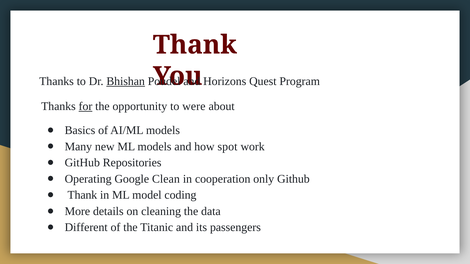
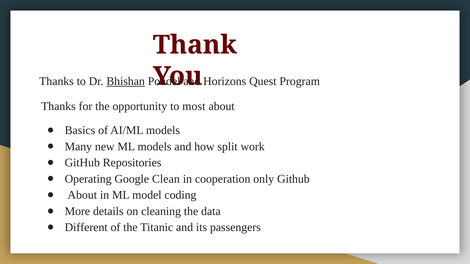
for underline: present -> none
were: were -> most
spot: spot -> split
Thank at (82, 195): Thank -> About
